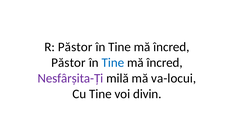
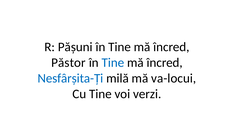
R Păstor: Păstor -> Pășuni
Nesfârșita-Ți colour: purple -> blue
divin: divin -> verzi
